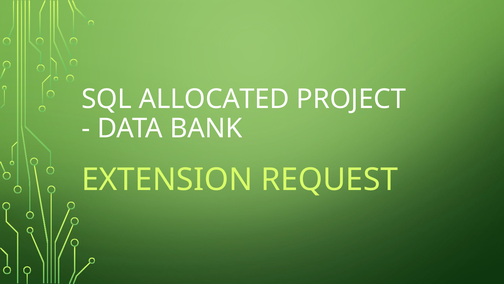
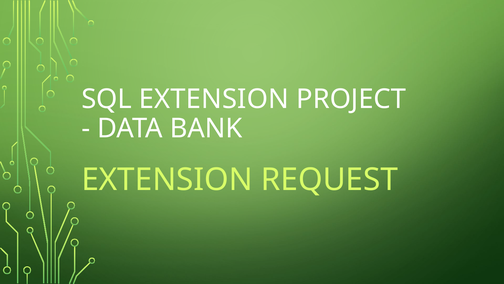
SQL ALLOCATED: ALLOCATED -> EXTENSION
